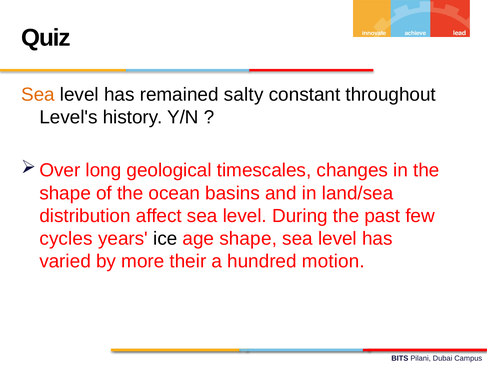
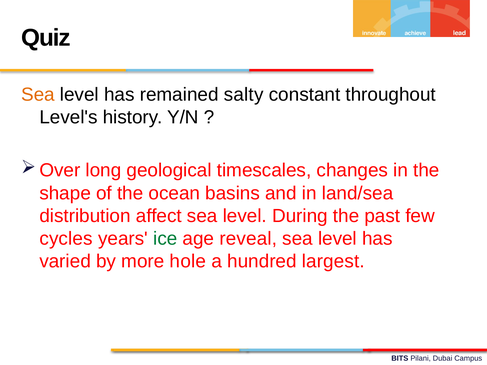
ice colour: black -> green
age shape: shape -> reveal
their: their -> hole
motion: motion -> largest
